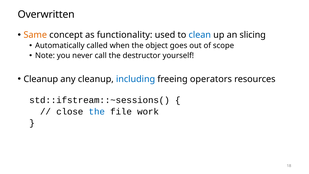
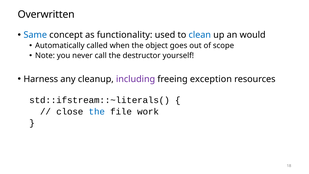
Same colour: orange -> blue
slicing: slicing -> would
Cleanup at (41, 79): Cleanup -> Harness
including colour: blue -> purple
operators: operators -> exception
std::ifstream::~sessions(: std::ifstream::~sessions( -> std::ifstream::~literals(
